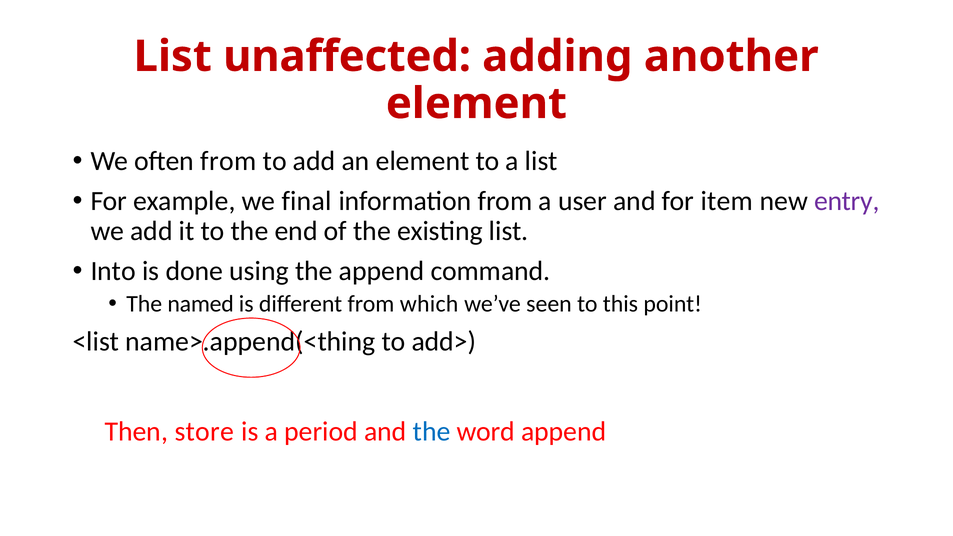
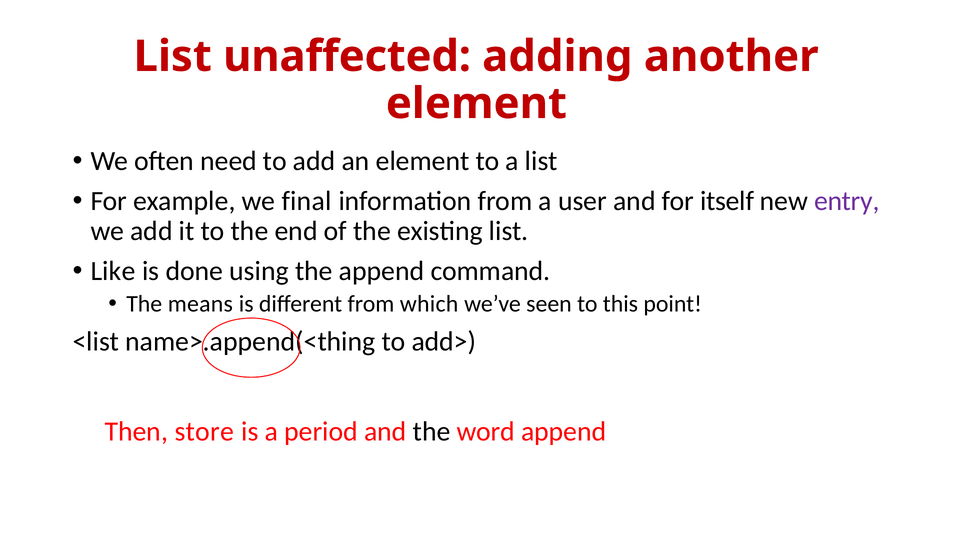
often from: from -> need
item: item -> itself
Into: Into -> Like
named: named -> means
the at (432, 432) colour: blue -> black
